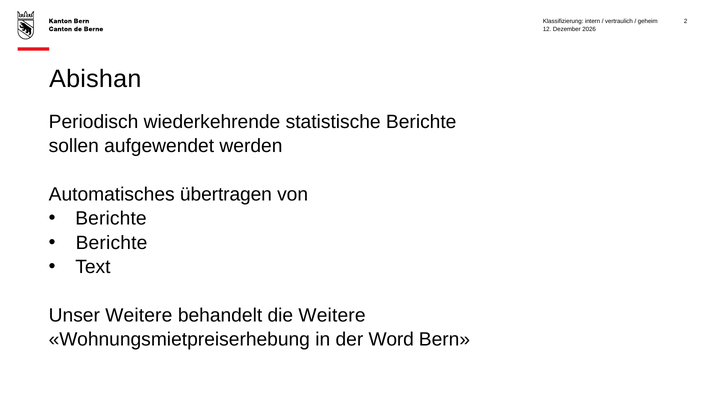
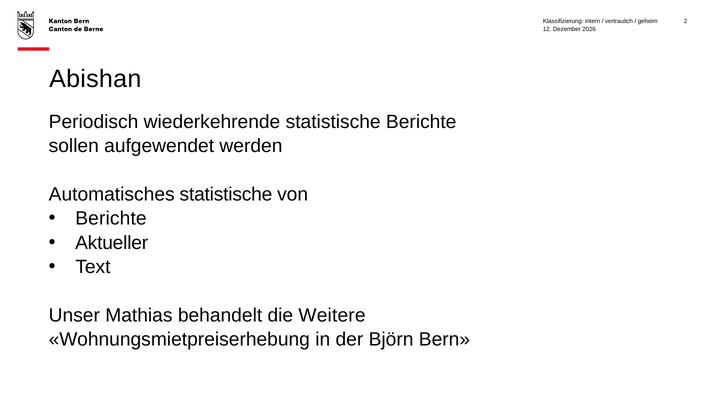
Automatisches übertragen: übertragen -> statistische
Berichte at (111, 243): Berichte -> Aktueller
Unser Weitere: Weitere -> Mathias
Word: Word -> Björn
